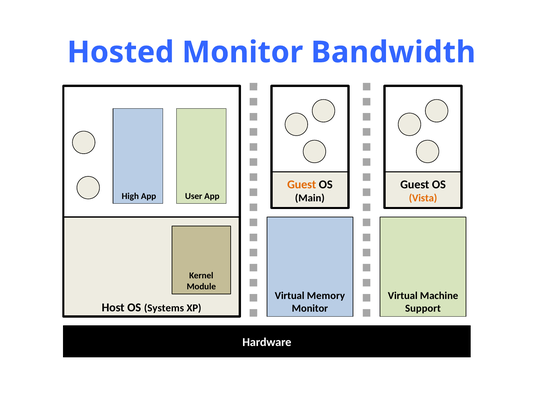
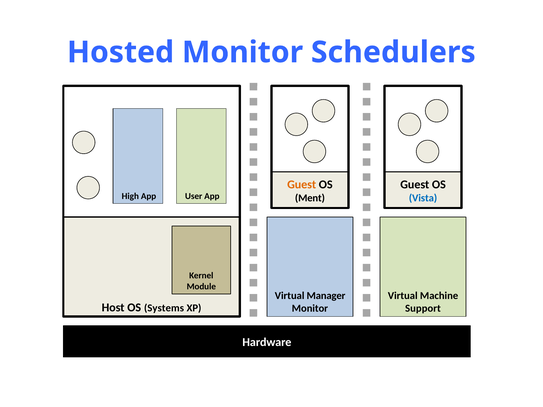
Bandwidth: Bandwidth -> Schedulers
Main: Main -> Ment
Vista colour: orange -> blue
Memory: Memory -> Manager
